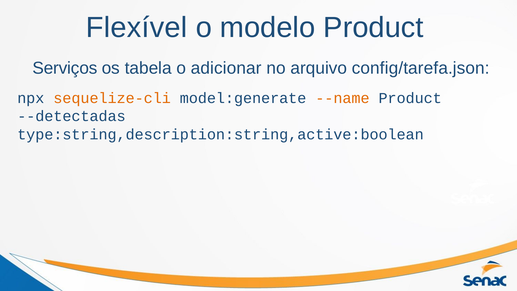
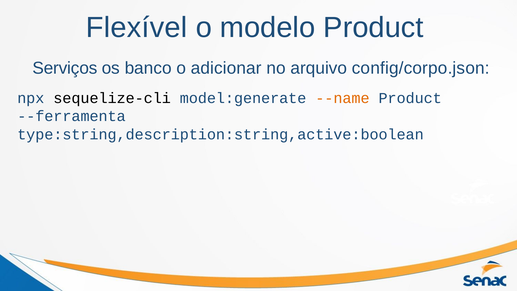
tabela: tabela -> banco
config/tarefa.json: config/tarefa.json -> config/corpo.json
sequelize-cli colour: orange -> black
--detectadas: --detectadas -> --ferramenta
